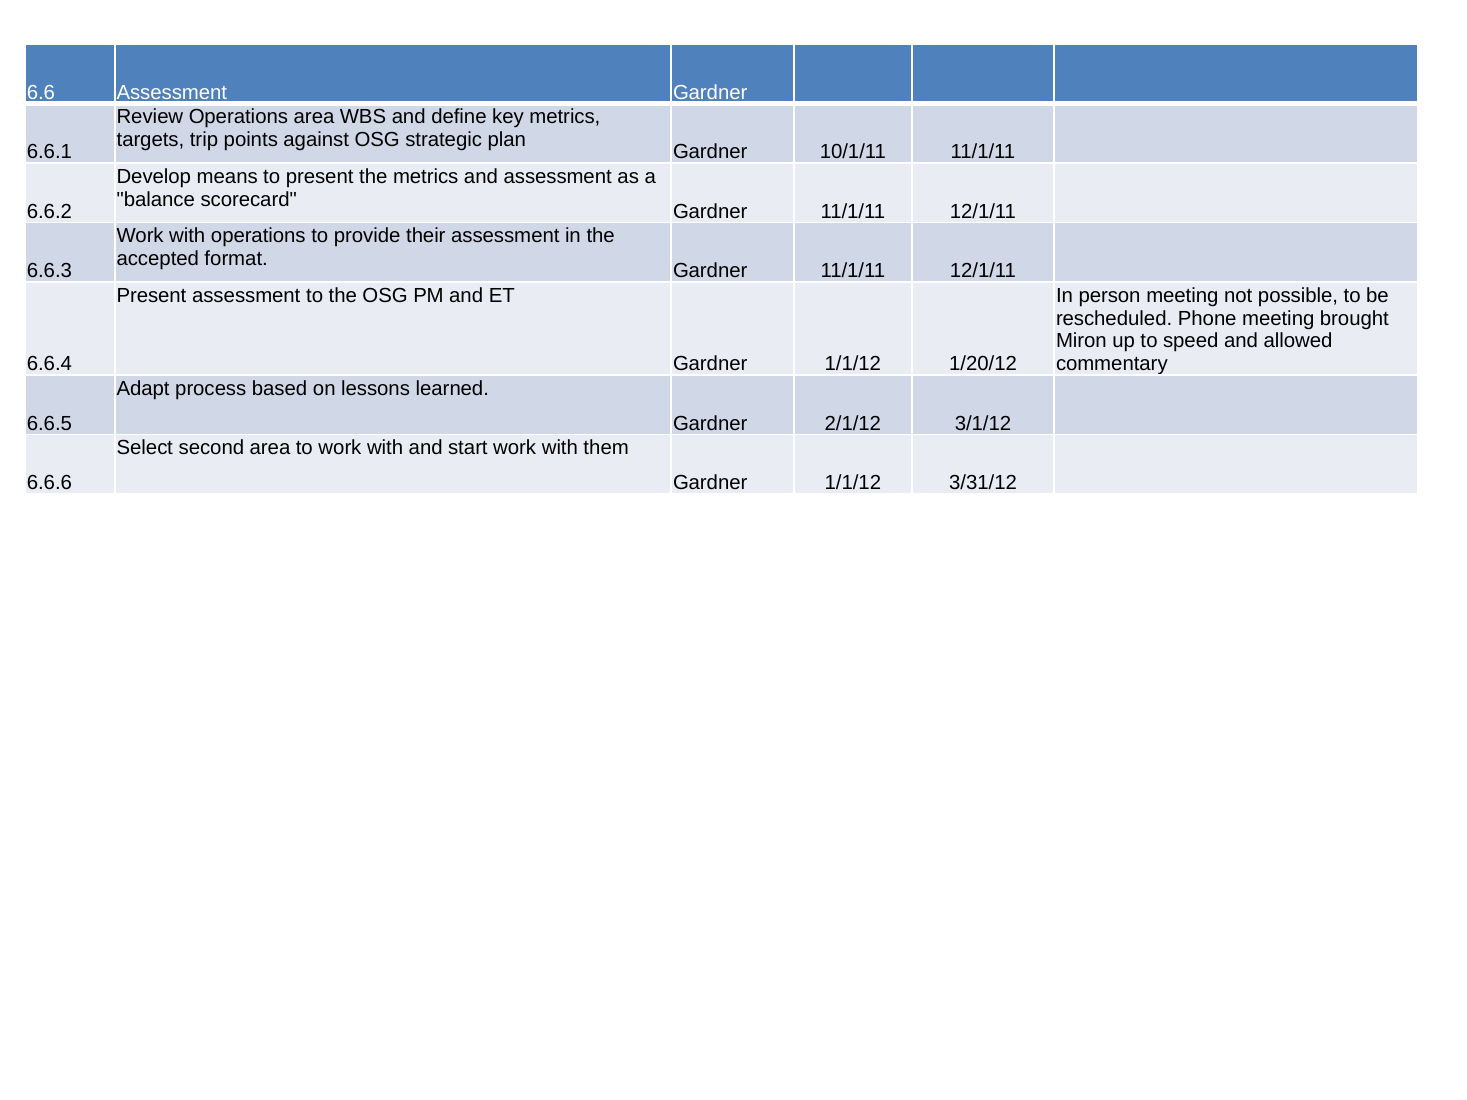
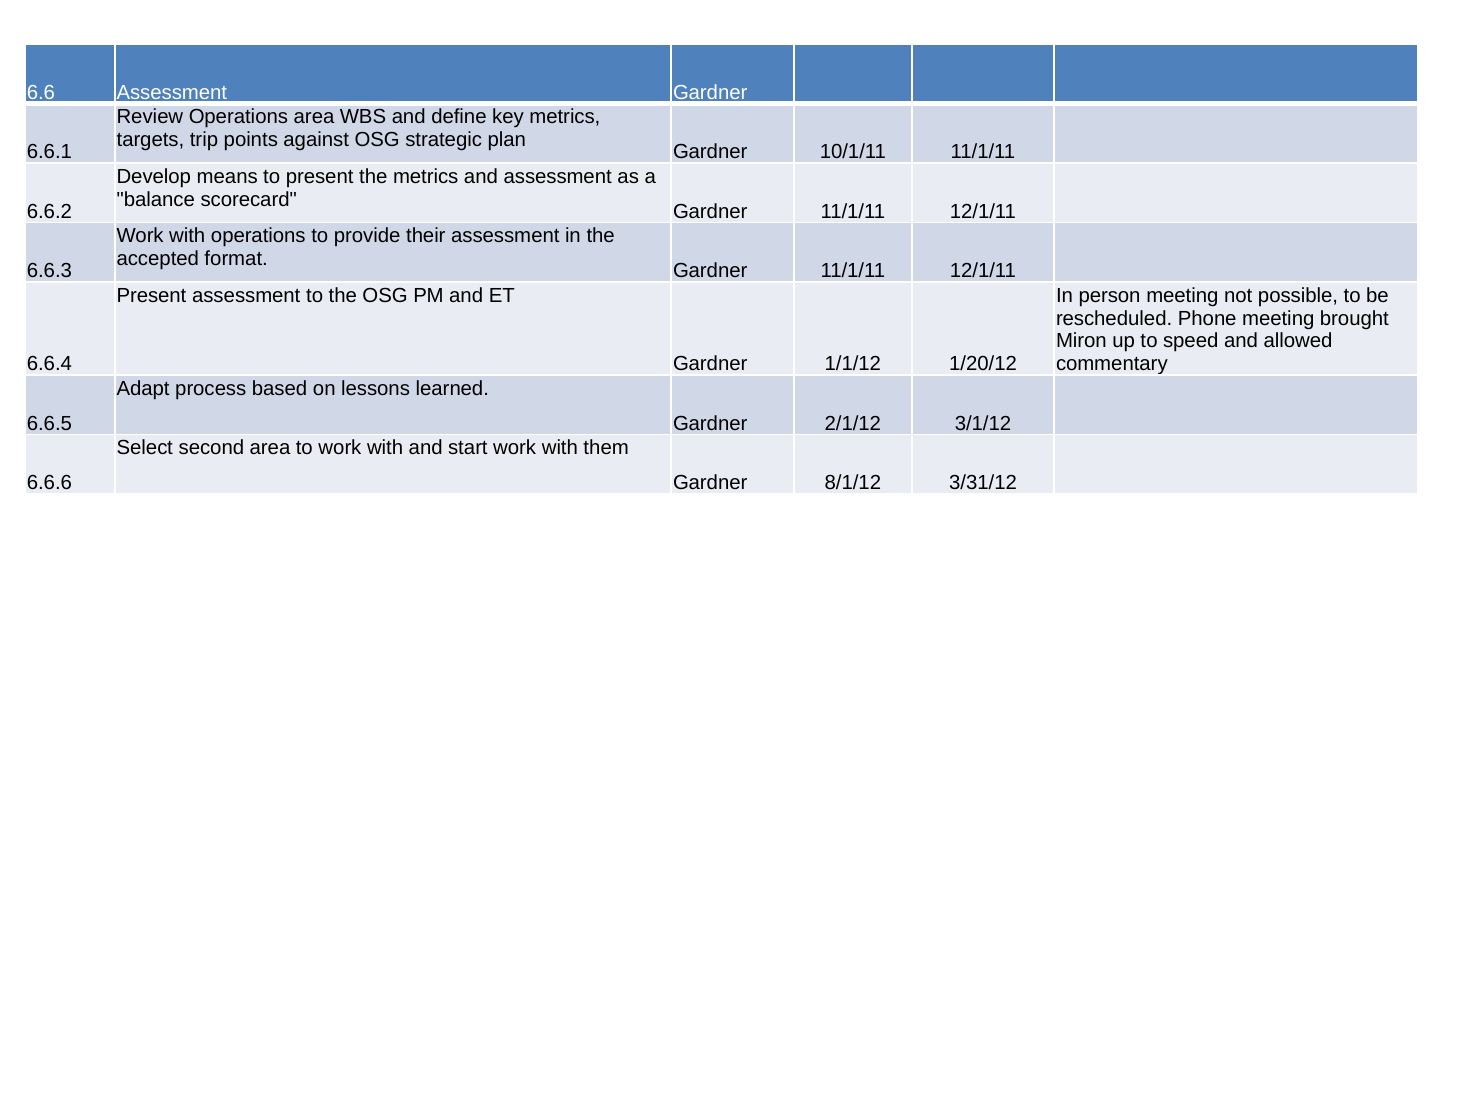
1/1/12 at (853, 483): 1/1/12 -> 8/1/12
